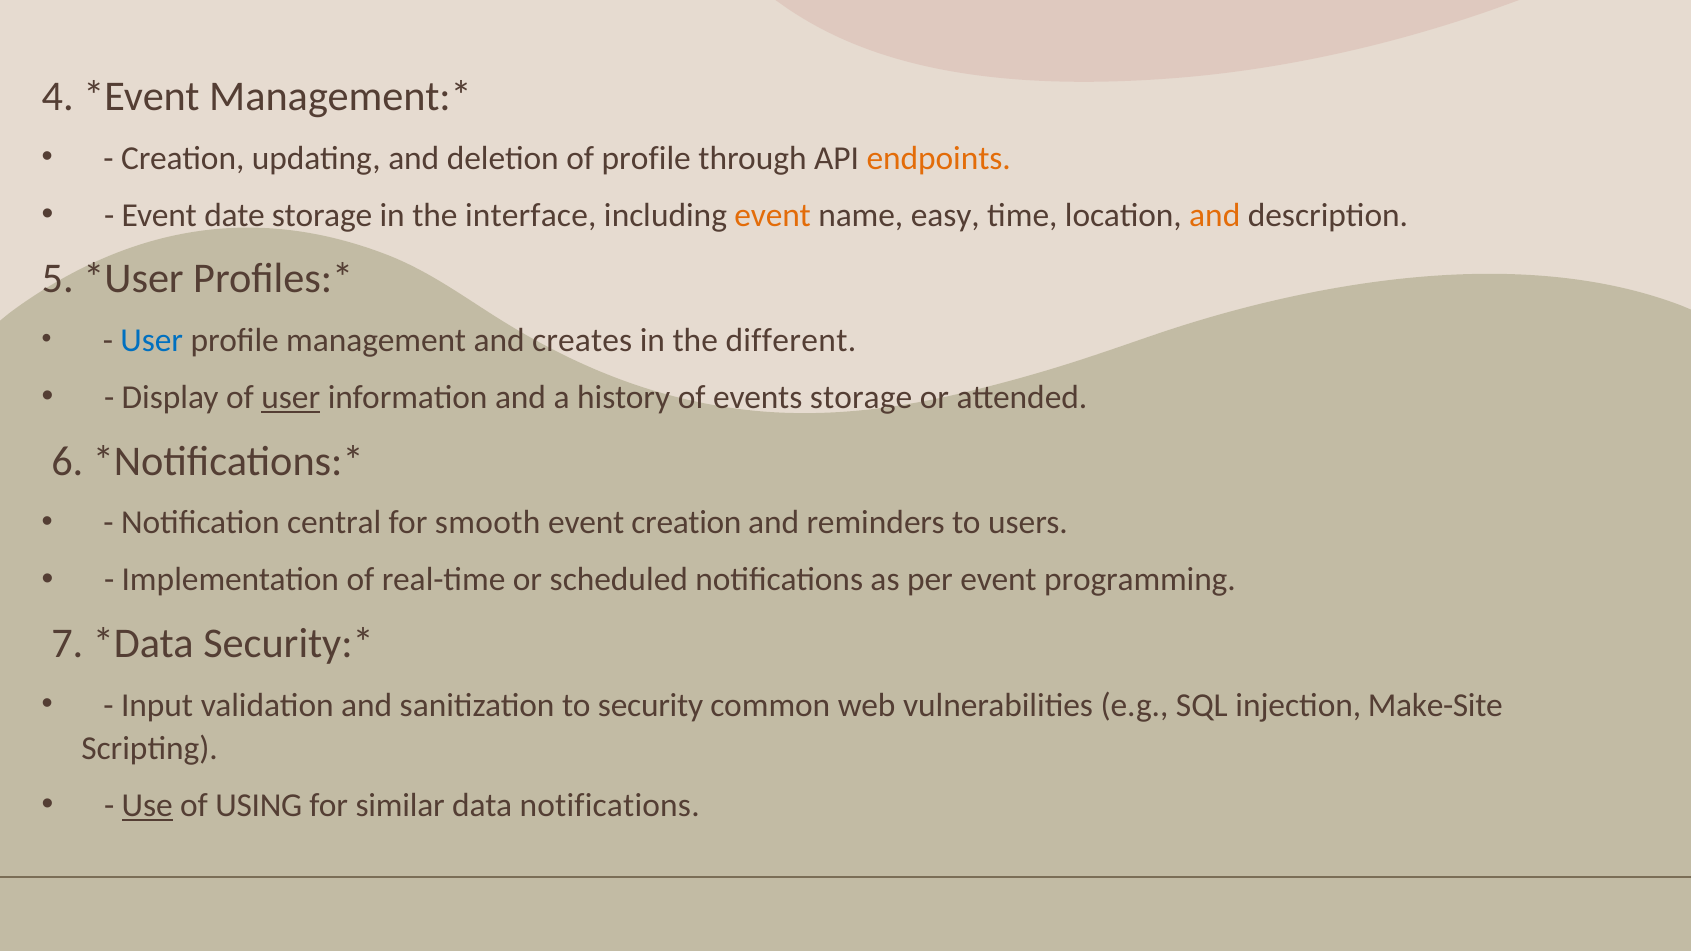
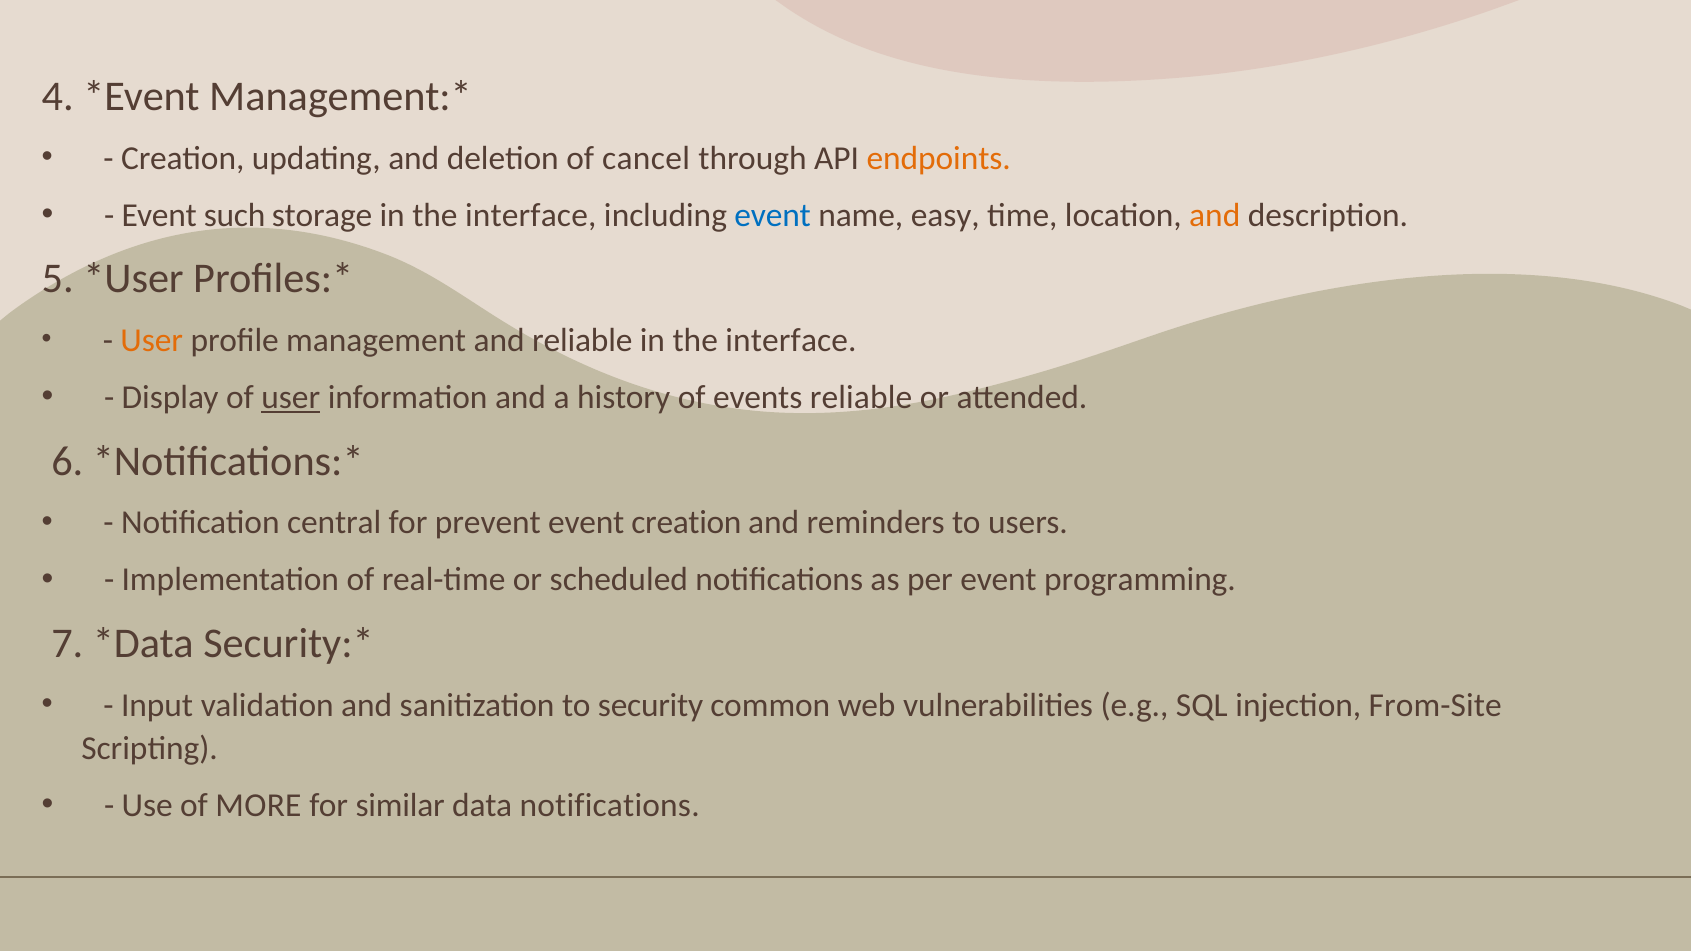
of profile: profile -> cancel
date: date -> such
event at (773, 215) colour: orange -> blue
User at (152, 341) colour: blue -> orange
and creates: creates -> reliable
different at (791, 341): different -> interface
events storage: storage -> reliable
smooth: smooth -> prevent
Make-Site: Make-Site -> From-Site
Use underline: present -> none
USING: USING -> MORE
